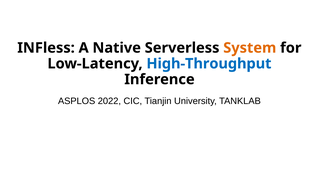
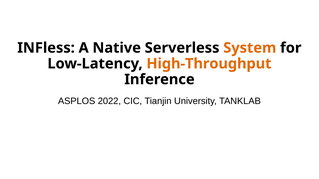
High-Throughput colour: blue -> orange
